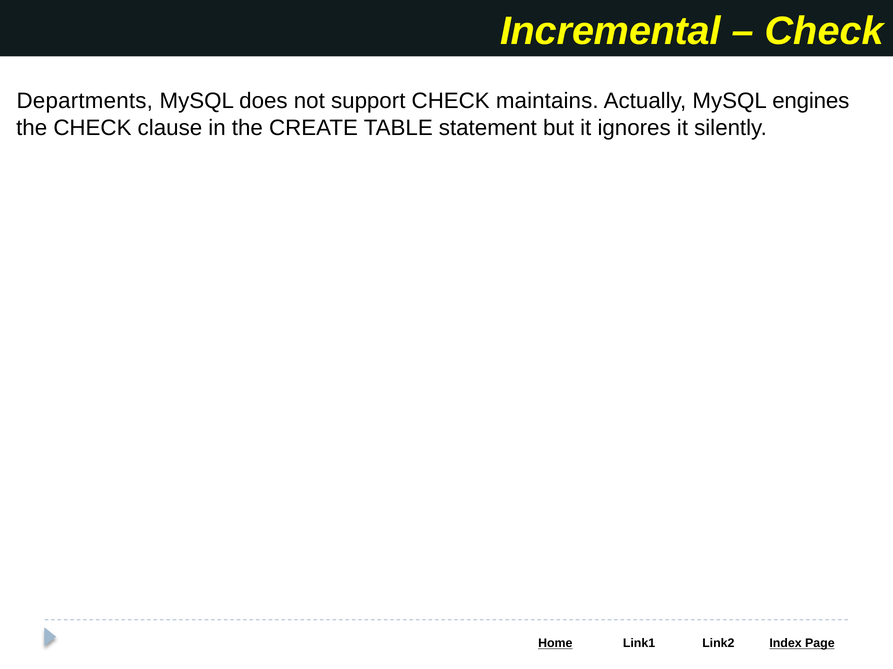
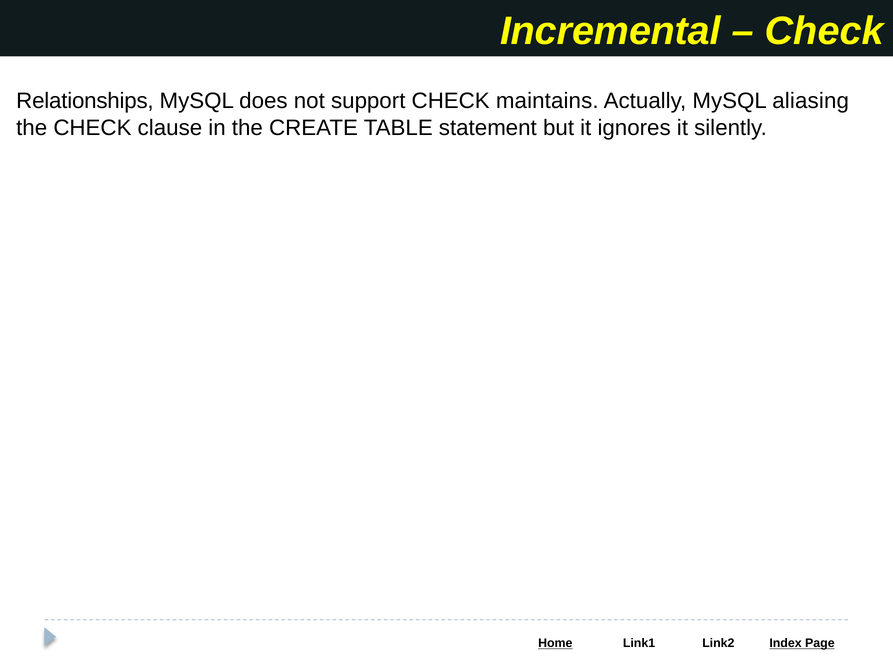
Departments: Departments -> Relationships
engines: engines -> aliasing
